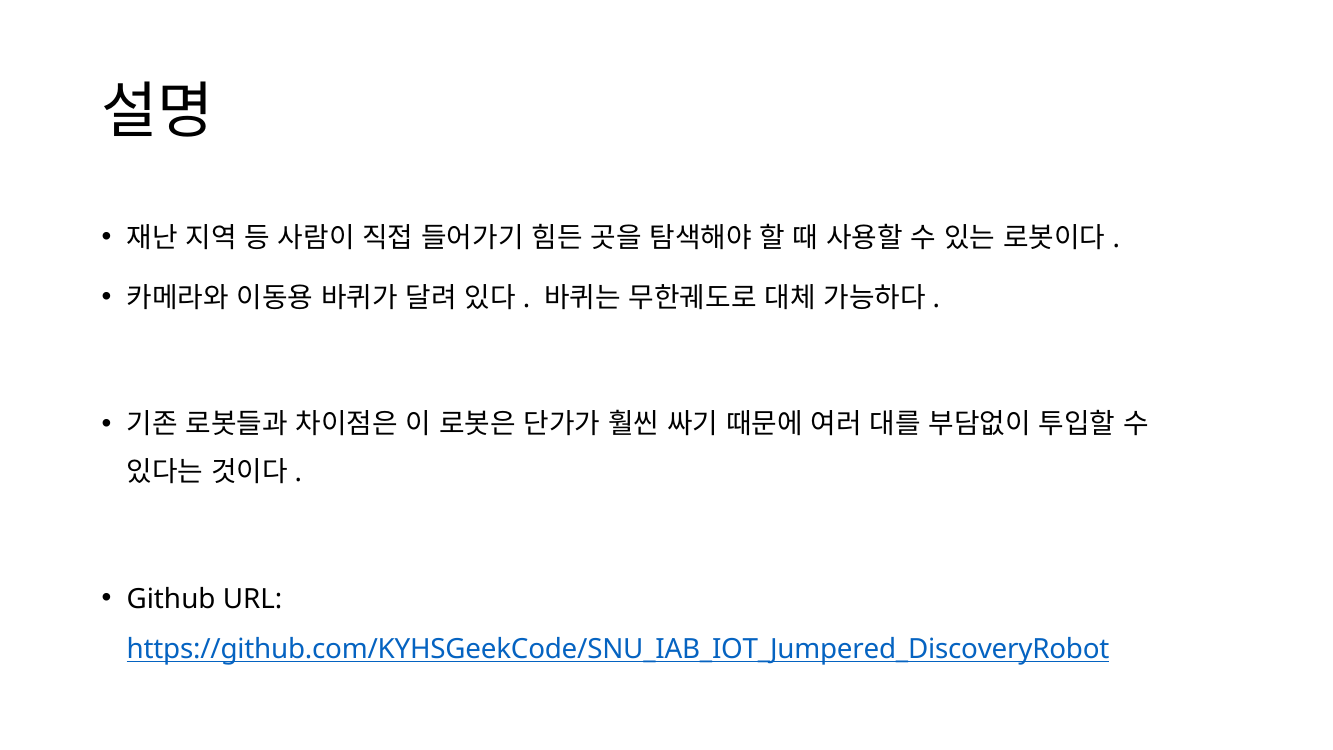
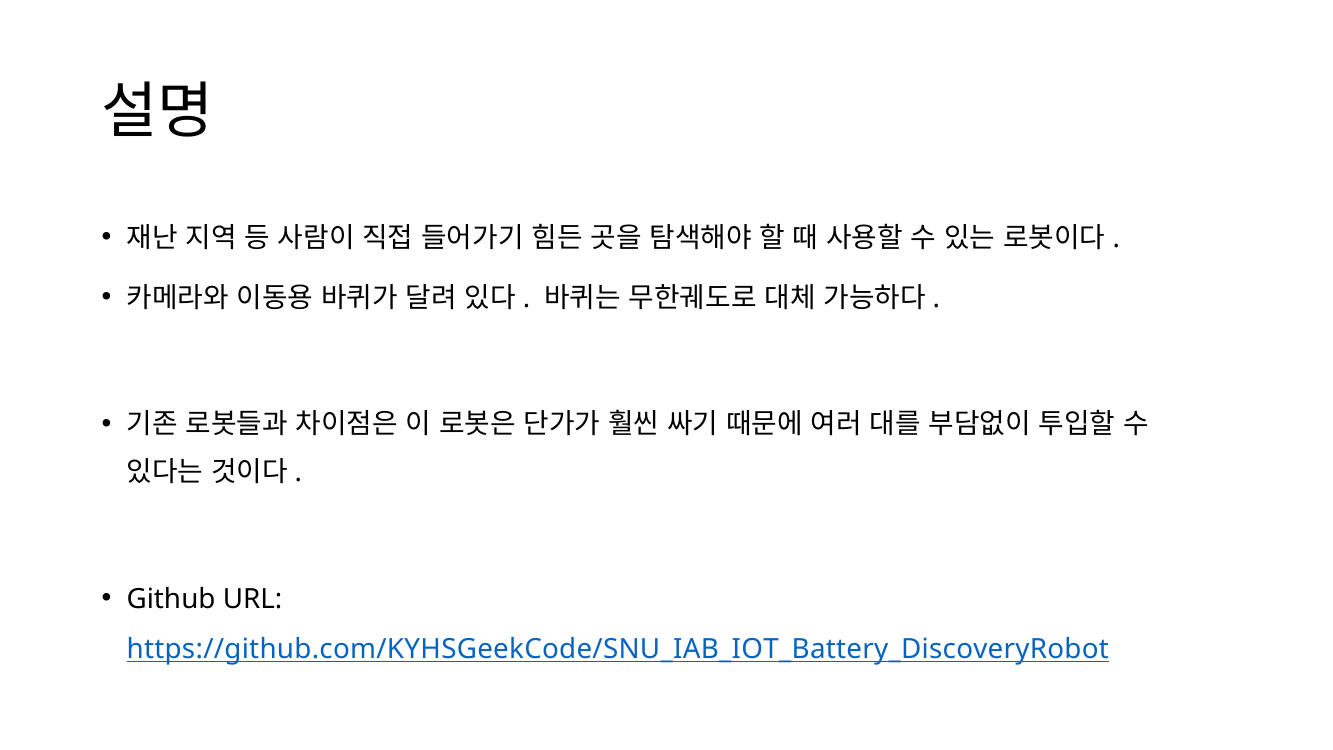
https://github.com/KYHSGeekCode/SNU_IAB_IOT_Jumpered_DiscoveryRobot: https://github.com/KYHSGeekCode/SNU_IAB_IOT_Jumpered_DiscoveryRobot -> https://github.com/KYHSGeekCode/SNU_IAB_IOT_Battery_DiscoveryRobot
